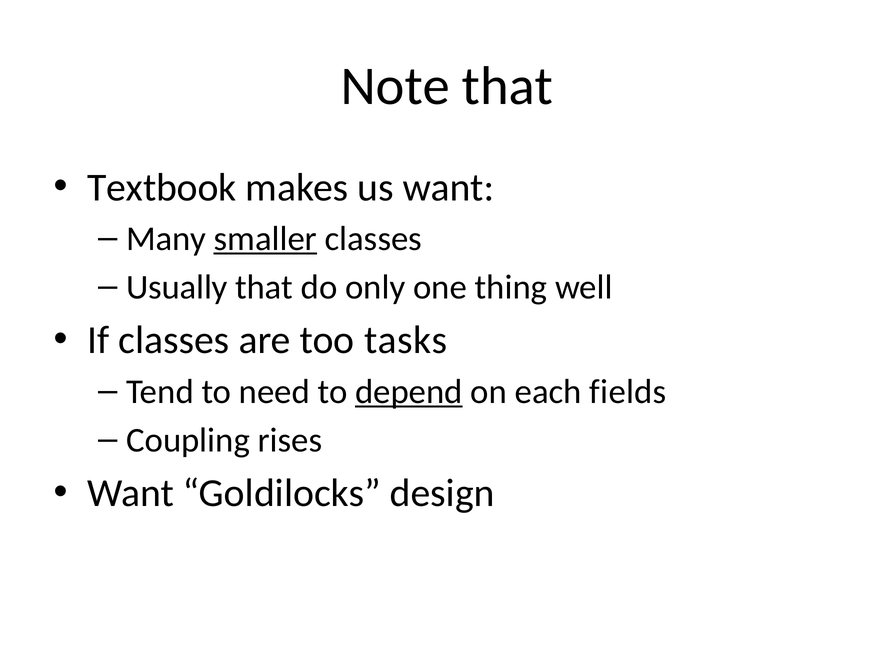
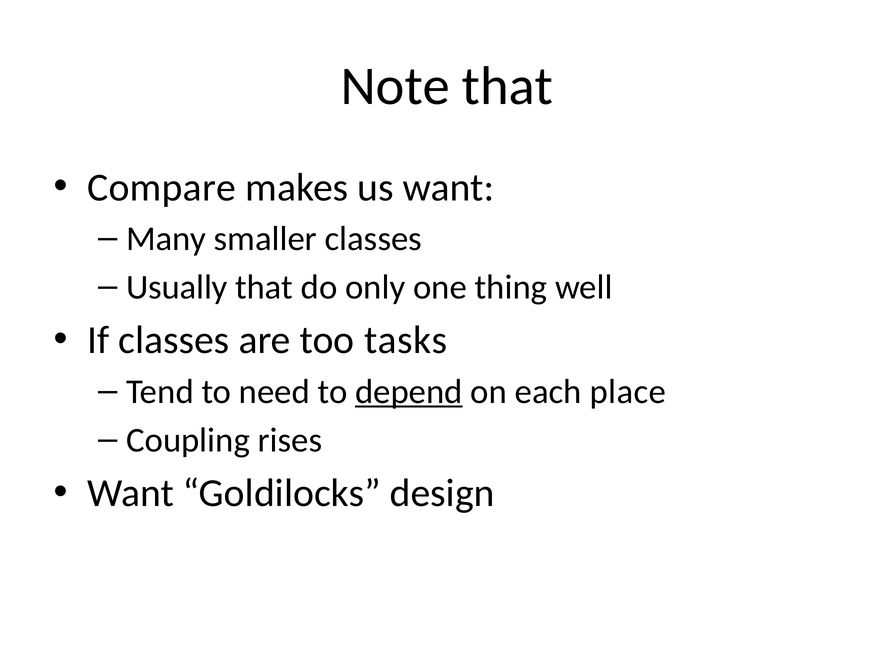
Textbook: Textbook -> Compare
smaller underline: present -> none
fields: fields -> place
